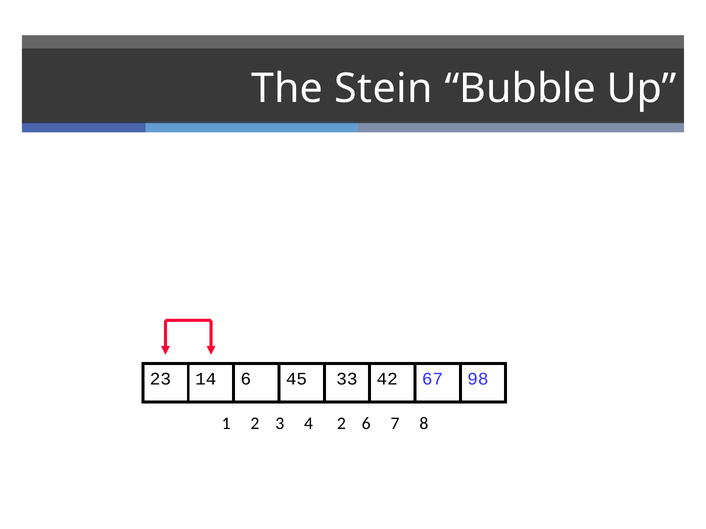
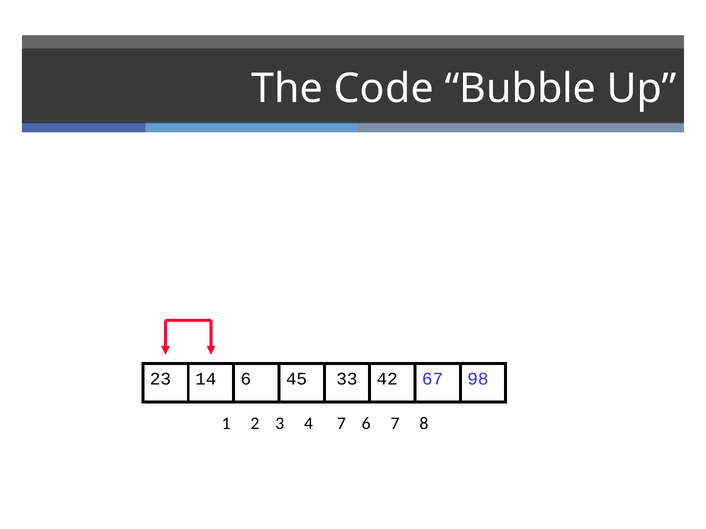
Stein: Stein -> Code
4 2: 2 -> 7
